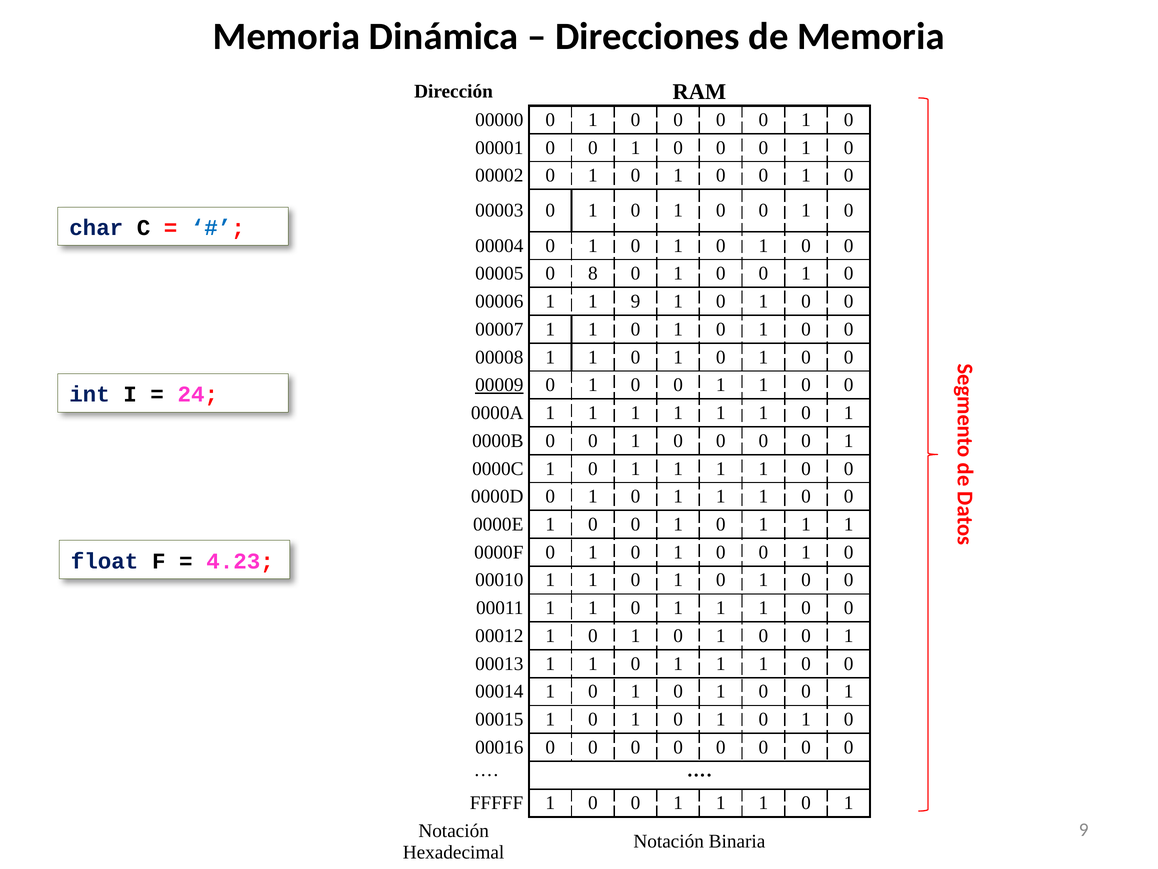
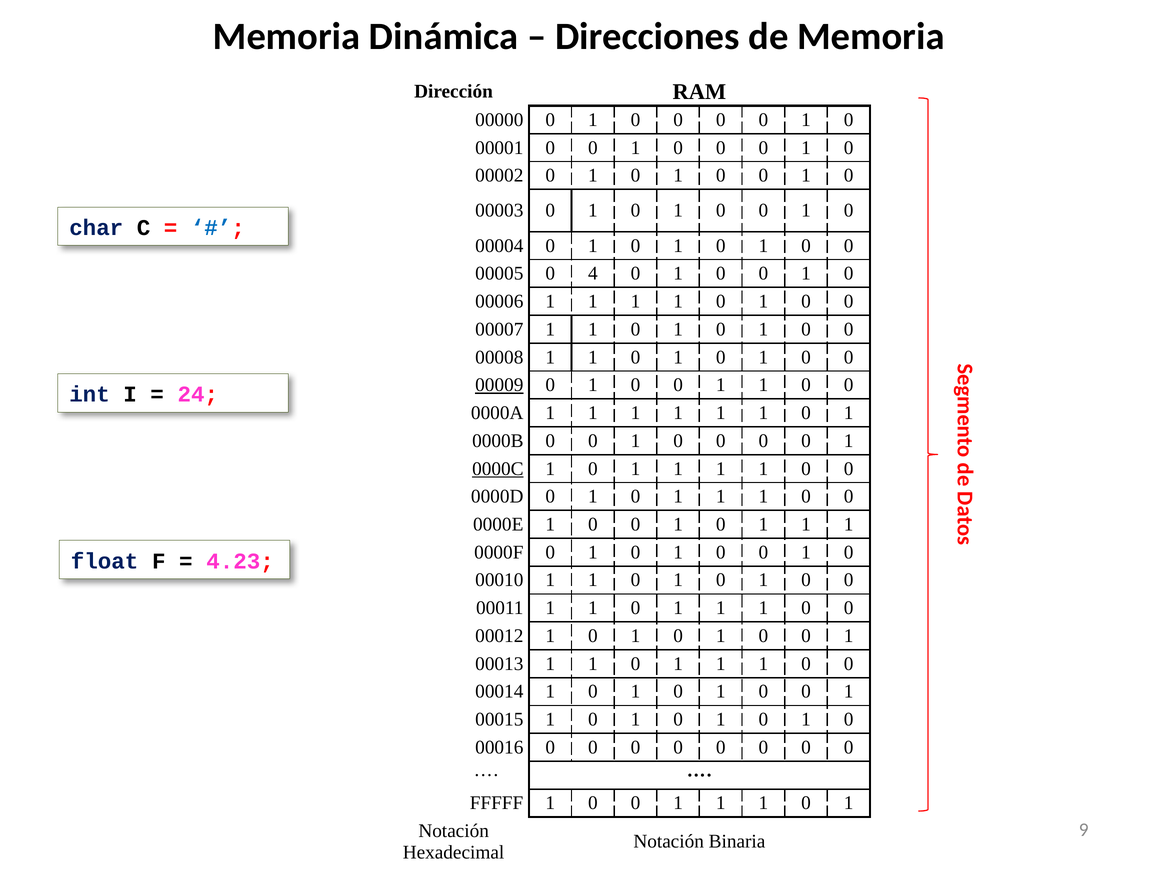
8: 8 -> 4
00006 1 1 9: 9 -> 1
0000C underline: none -> present
